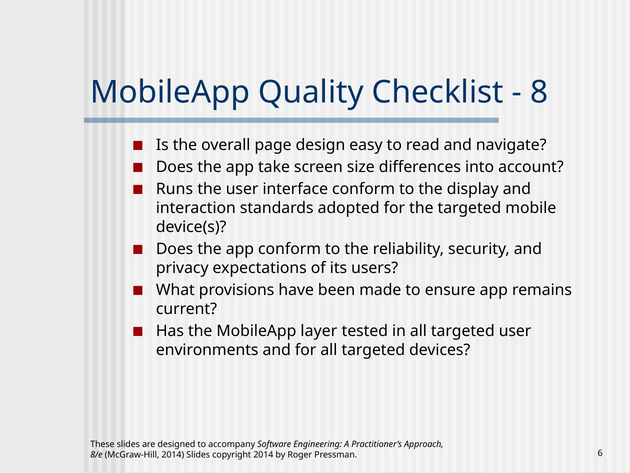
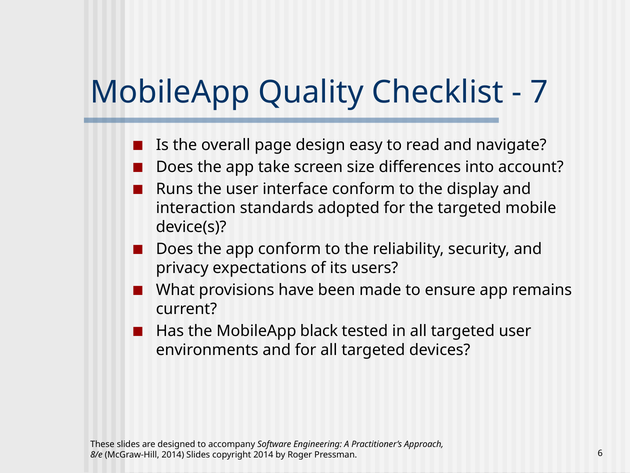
8: 8 -> 7
layer: layer -> black
